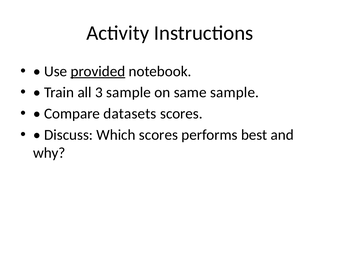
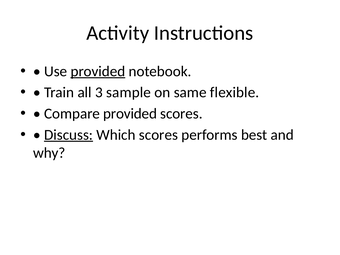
same sample: sample -> flexible
Compare datasets: datasets -> provided
Discuss underline: none -> present
